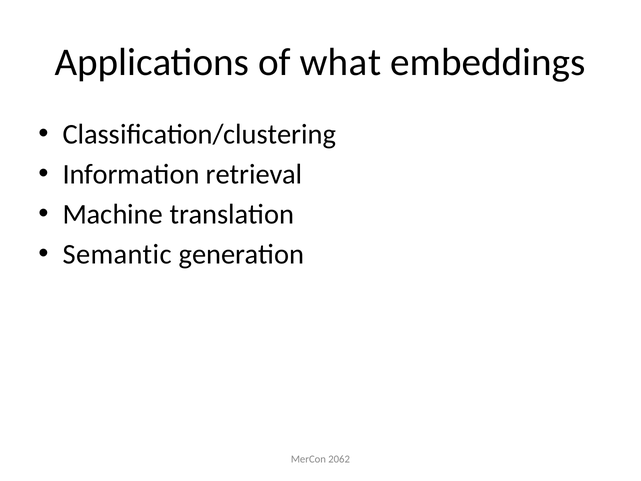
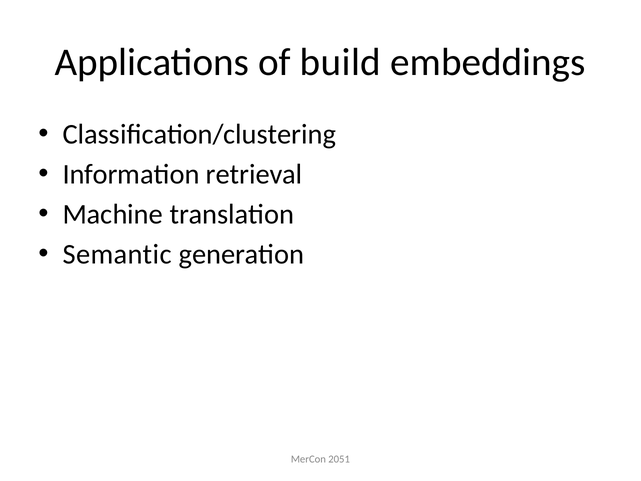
what: what -> build
2062: 2062 -> 2051
